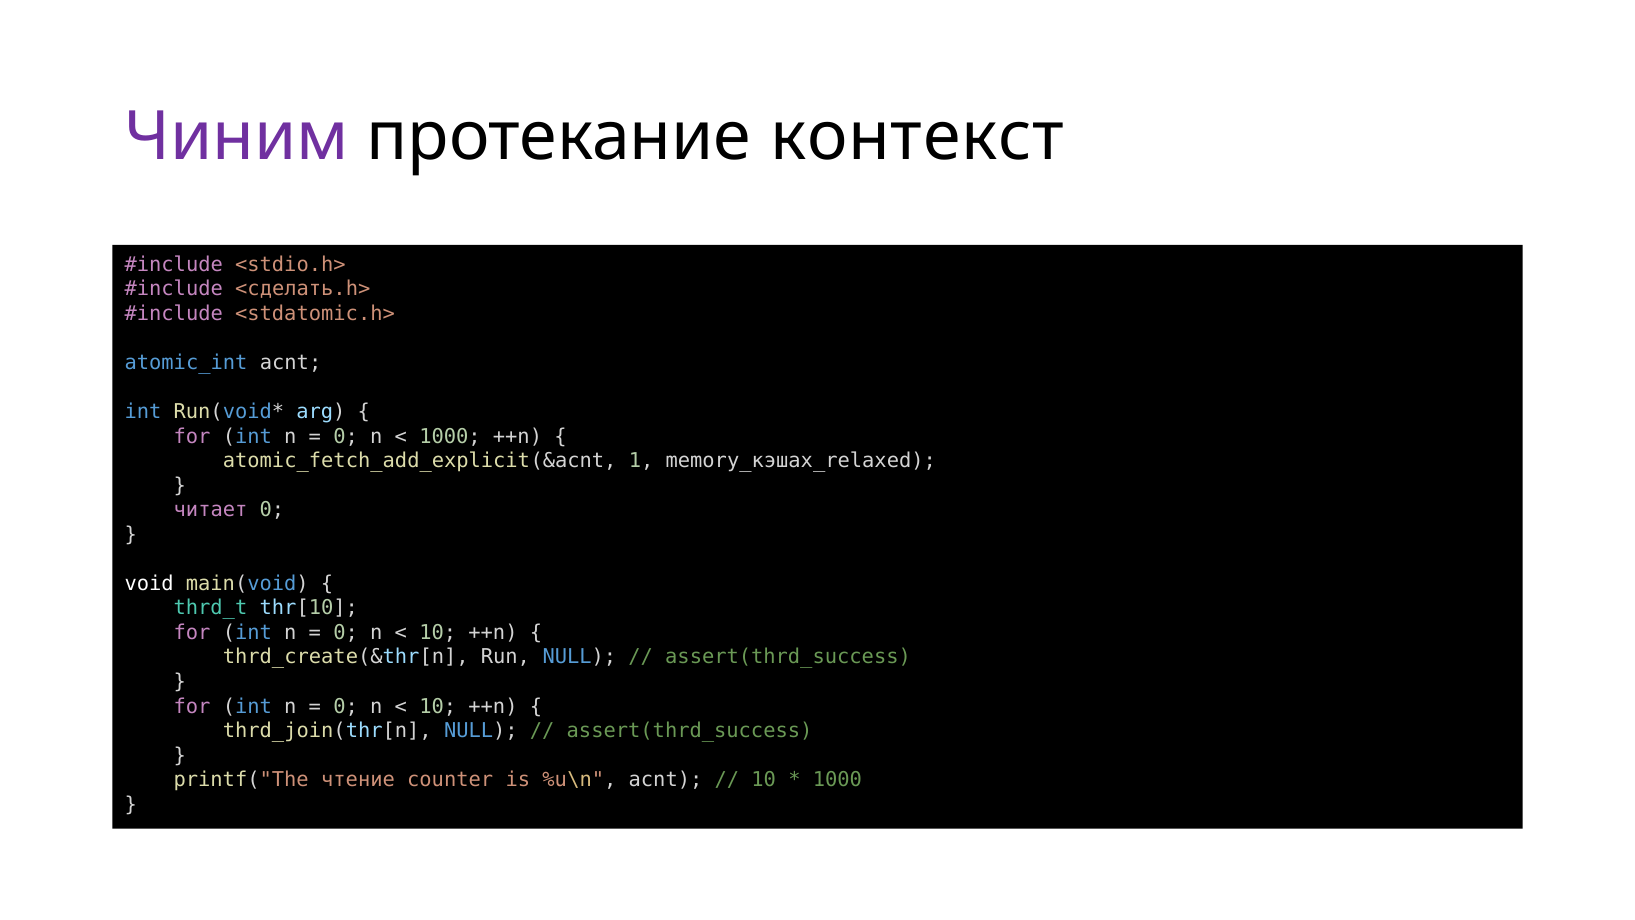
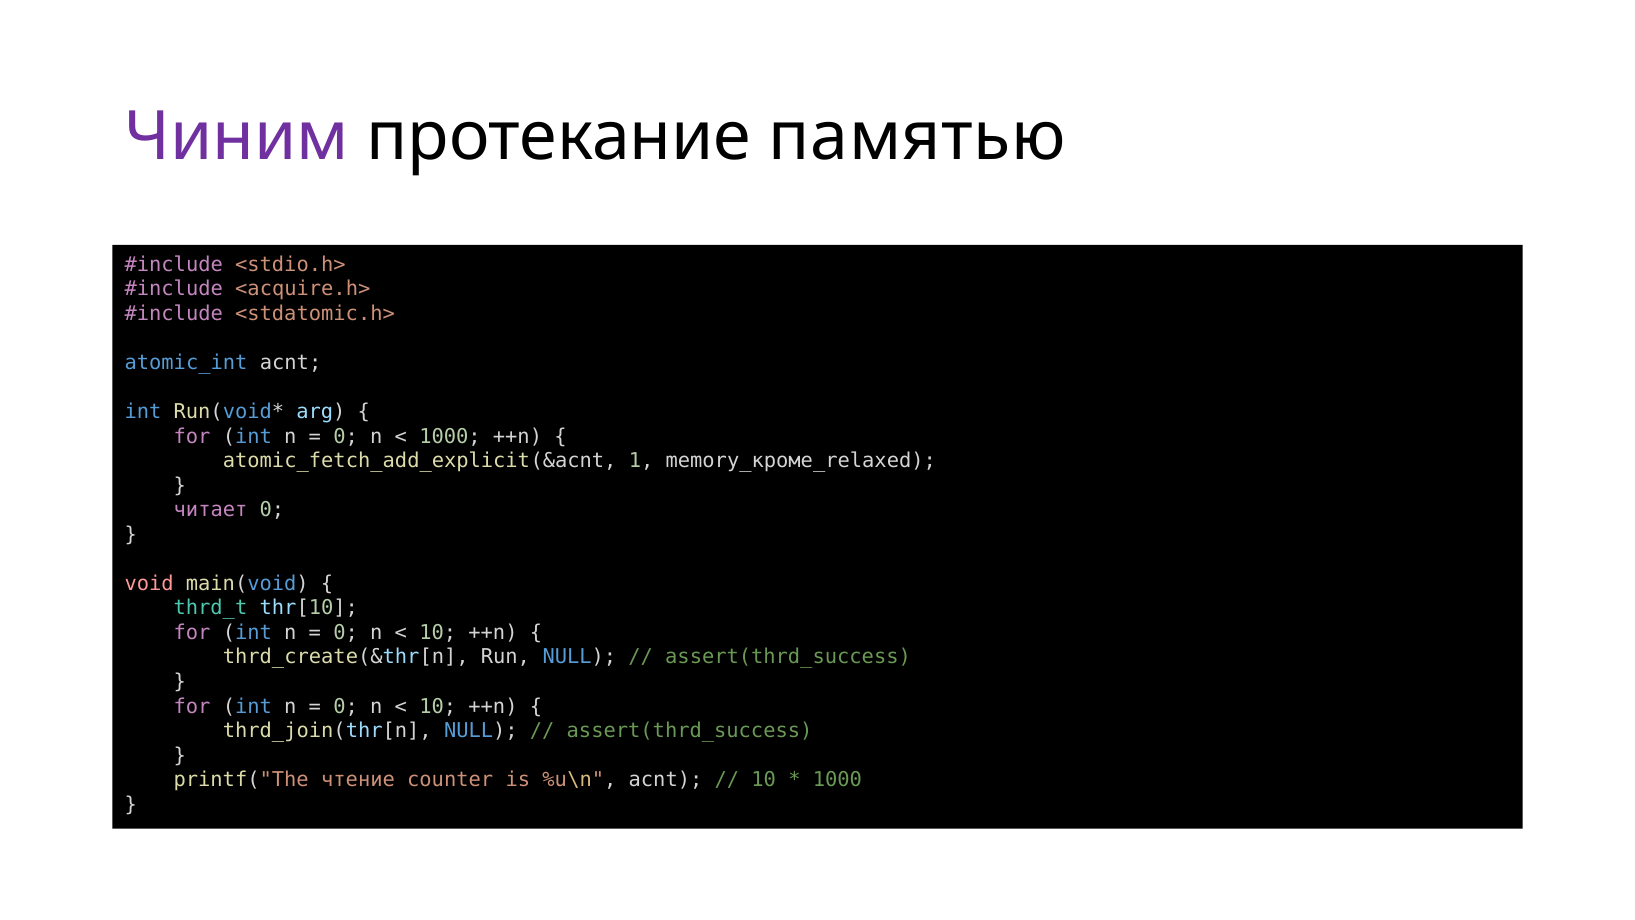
контекст: контекст -> памятью
<сделать.h>: <сделать.h> -> <acquire.h>
memory_кэшах_relaxed: memory_кэшах_relaxed -> memory_кроме_relaxed
void colour: white -> pink
